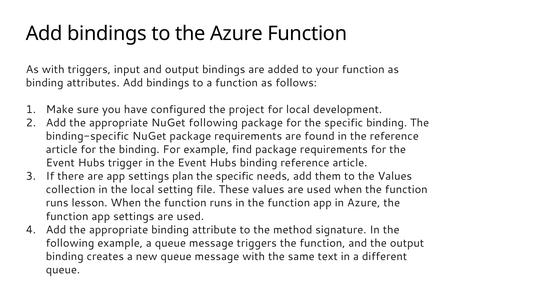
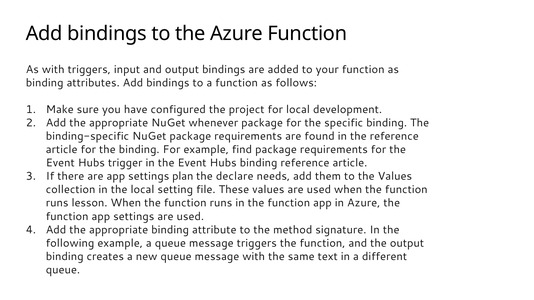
NuGet following: following -> whenever
specific at (235, 177): specific -> declare
